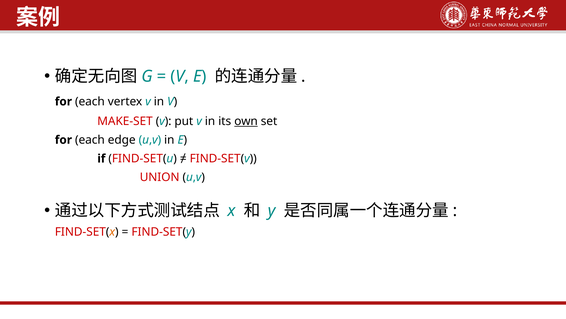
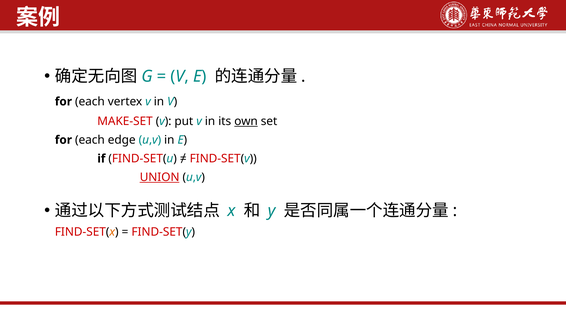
UNION underline: none -> present
